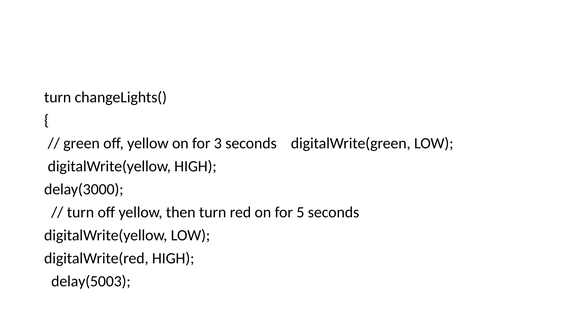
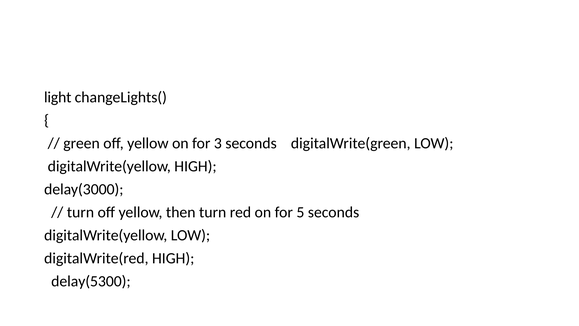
turn at (58, 97): turn -> light
delay(5003: delay(5003 -> delay(5300
